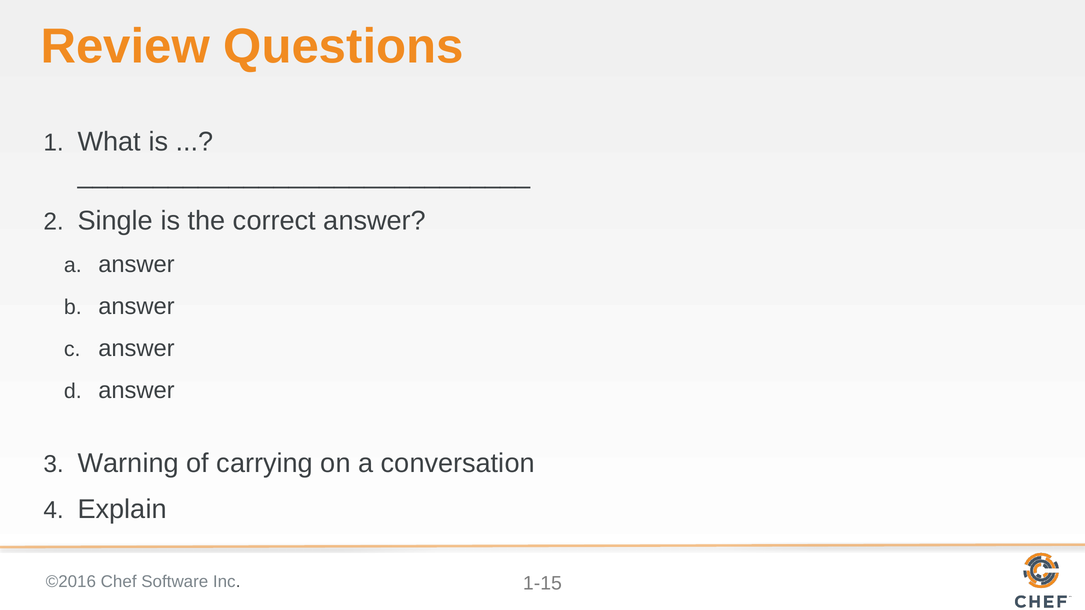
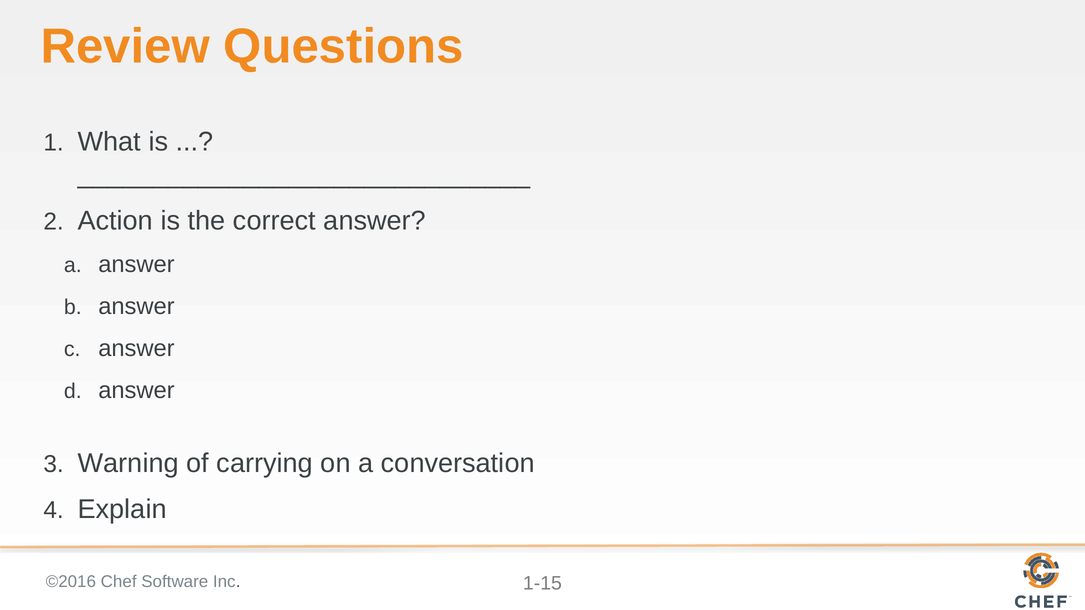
Single: Single -> Action
